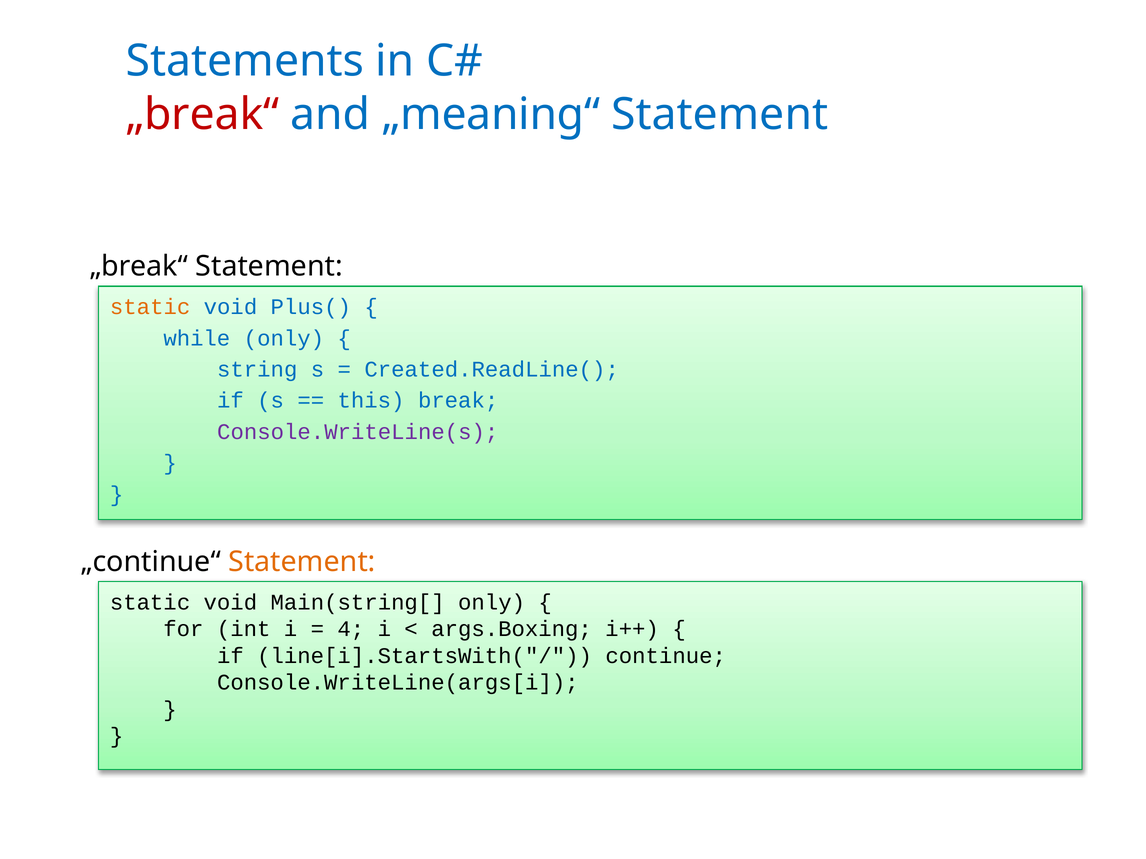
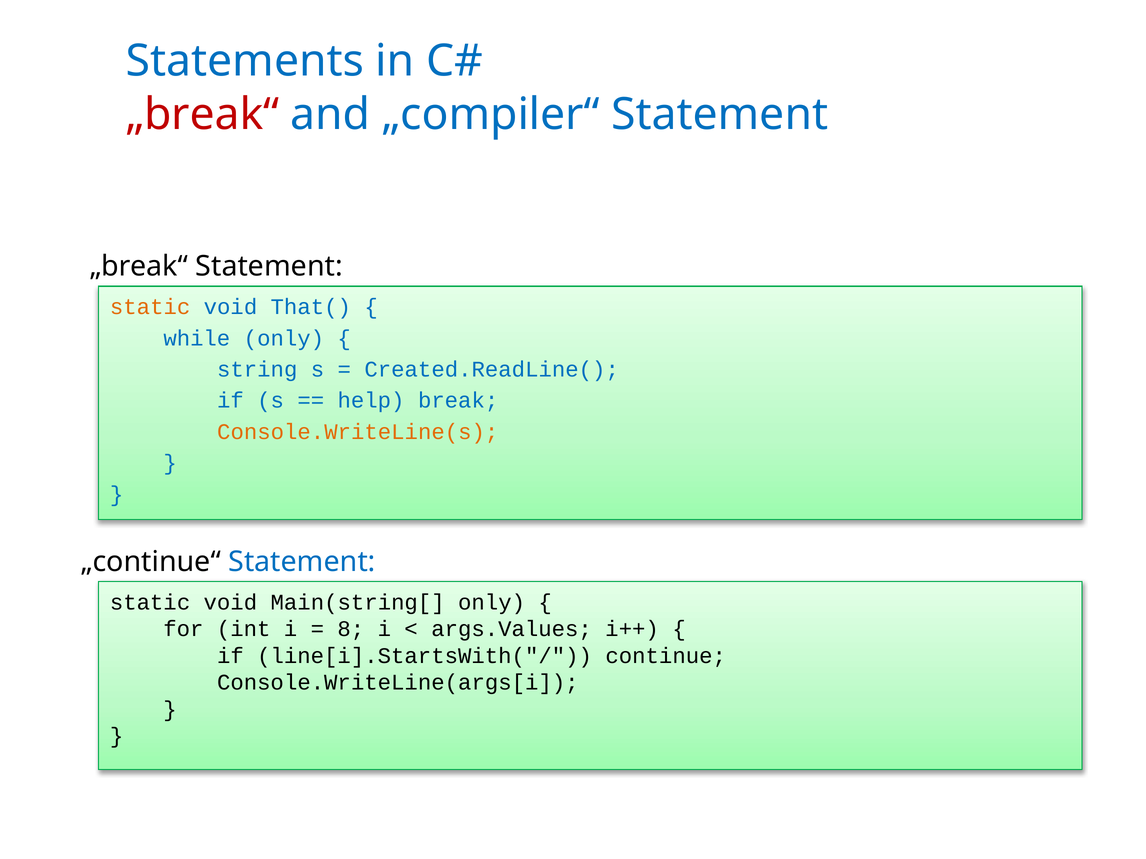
„meaning“: „meaning“ -> „compiler“
Plus(: Plus( -> That(
this: this -> help
Console.WriteLine(s colour: purple -> orange
Statement at (302, 562) colour: orange -> blue
4: 4 -> 8
args.Boxing: args.Boxing -> args.Values
